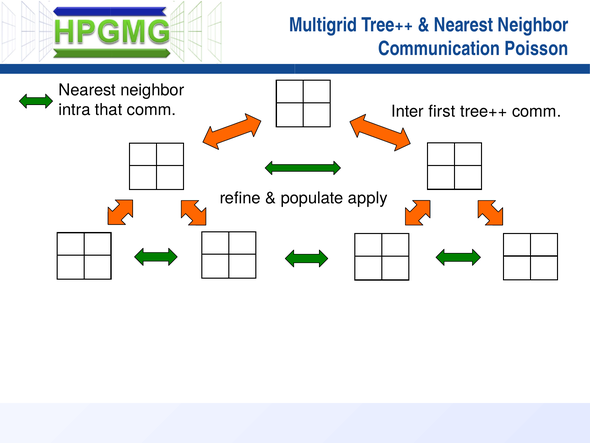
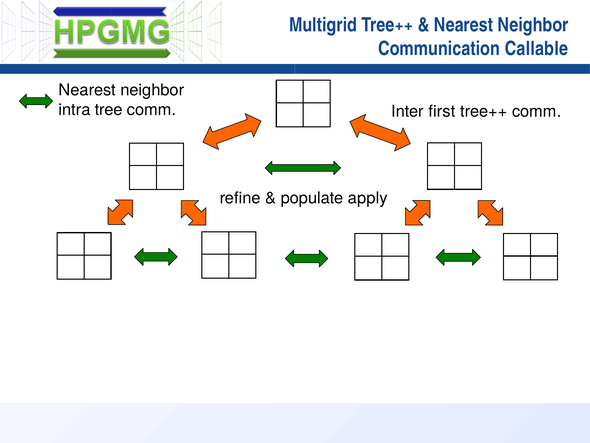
Poisson: Poisson -> Callable
that: that -> tree
